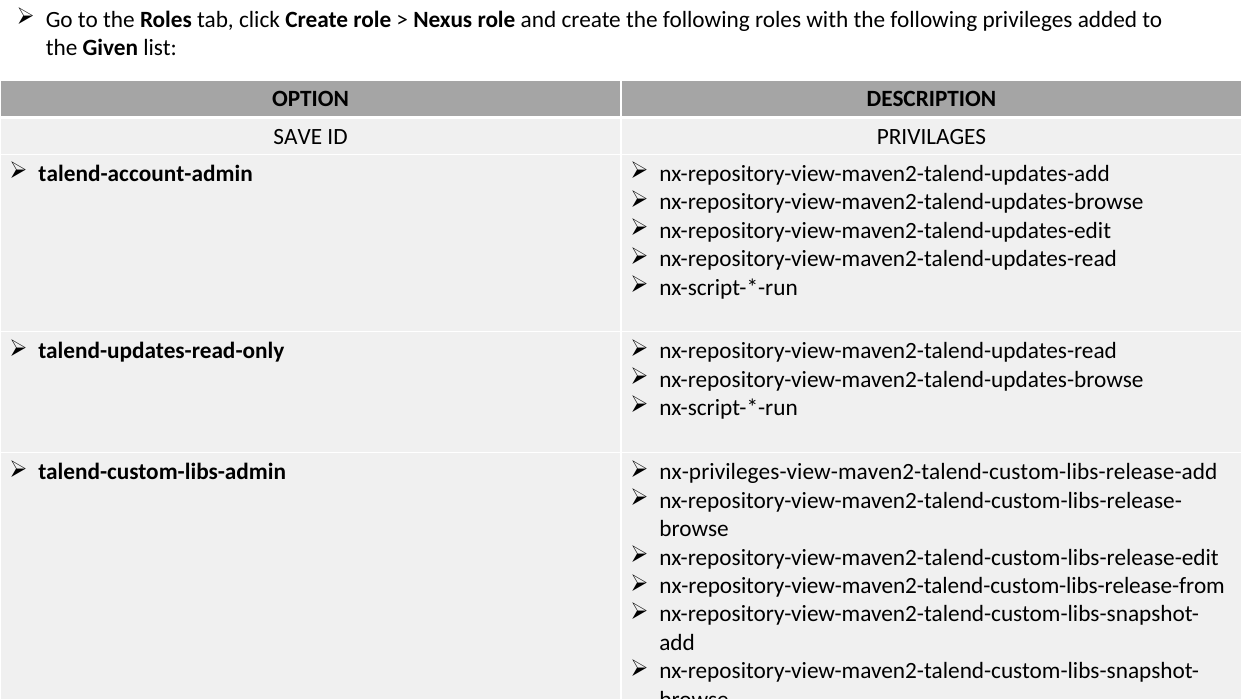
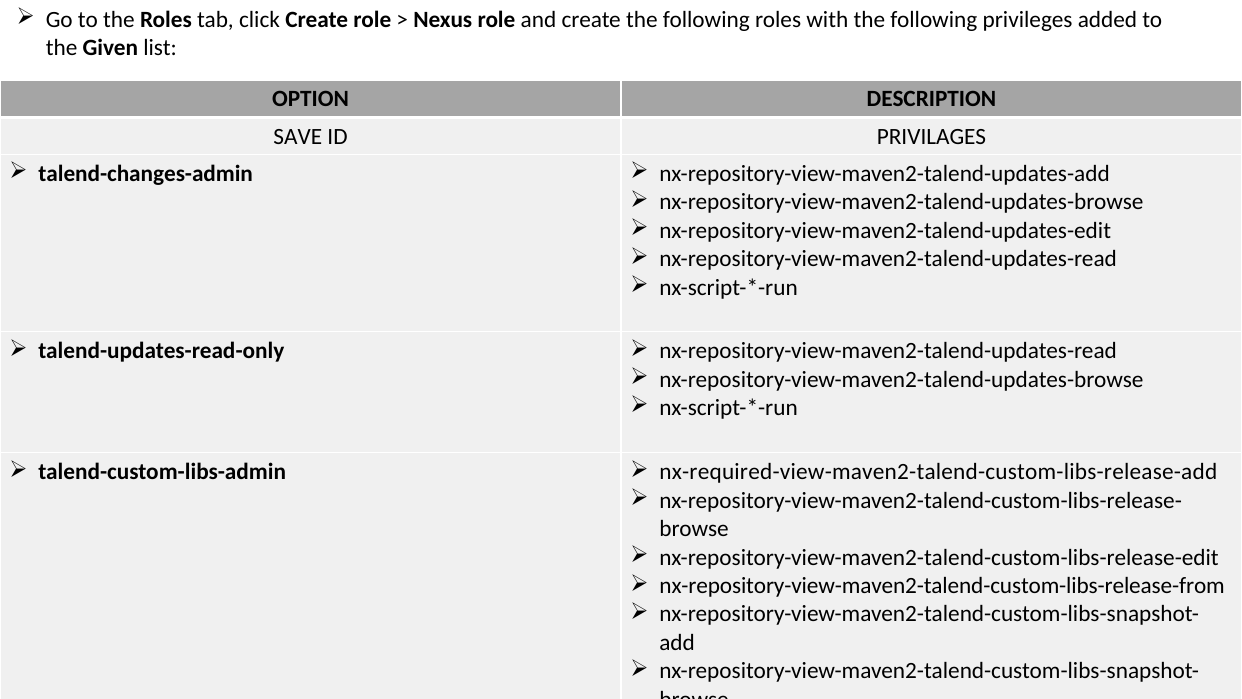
talend-account-admin: talend-account-admin -> talend-changes-admin
nx-privileges-view-maven2-talend-custom-libs-release-add: nx-privileges-view-maven2-talend-custom-libs-release-add -> nx-required-view-maven2-talend-custom-libs-release-add
